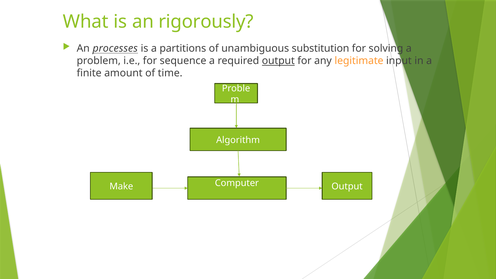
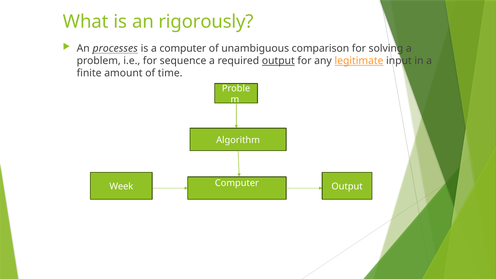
a partitions: partitions -> computer
substitution: substitution -> comparison
legitimate underline: none -> present
Make: Make -> Week
